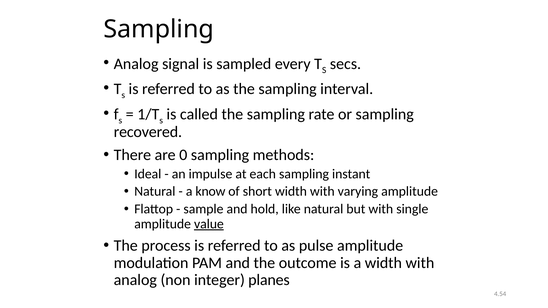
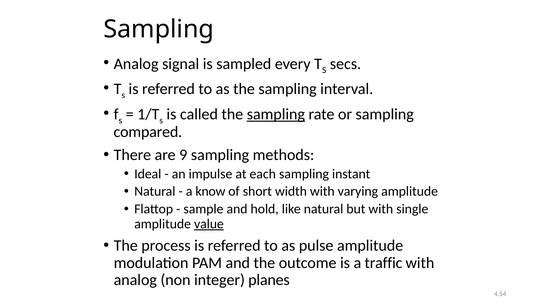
sampling at (276, 114) underline: none -> present
recovered: recovered -> compared
0: 0 -> 9
a width: width -> traffic
